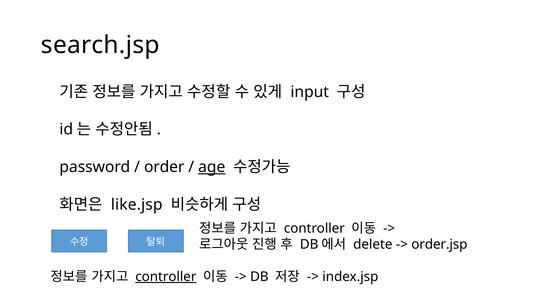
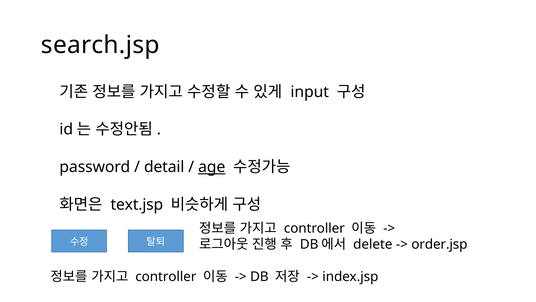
order: order -> detail
like.jsp: like.jsp -> text.jsp
controller at (166, 276) underline: present -> none
